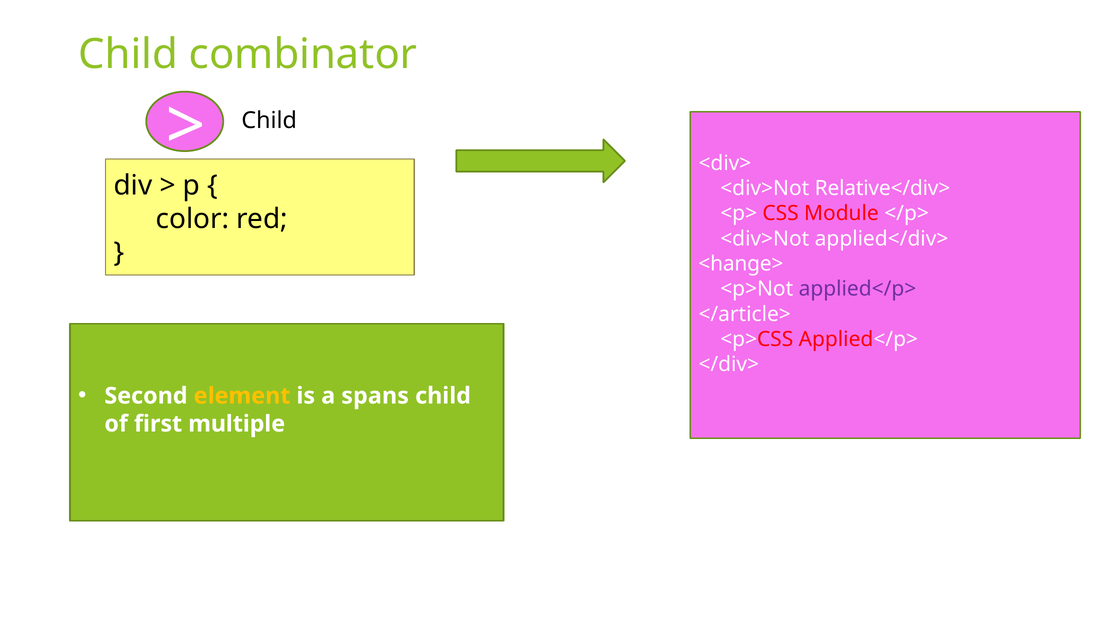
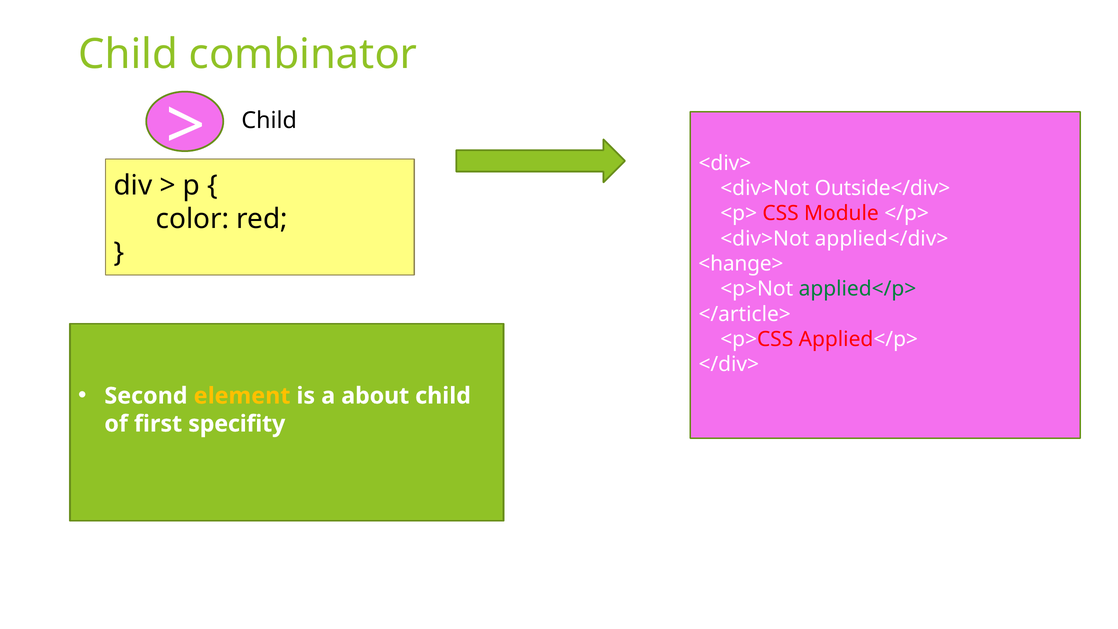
Relative</div>: Relative</div> -> Outside</div>
applied</p> at (857, 289) colour: purple -> green
spans: spans -> about
multiple: multiple -> specifity
